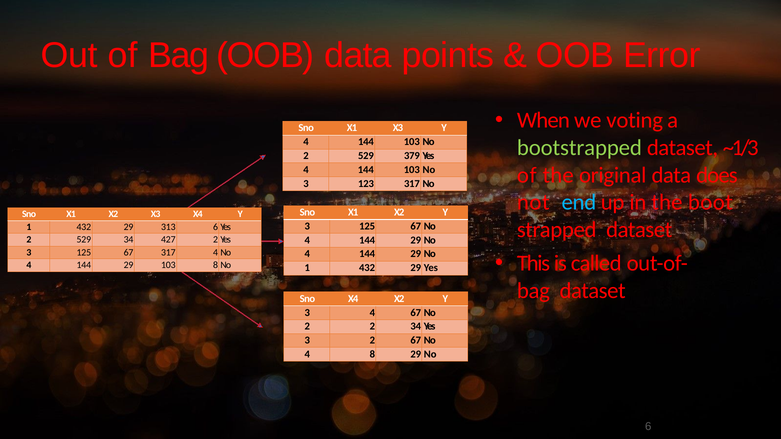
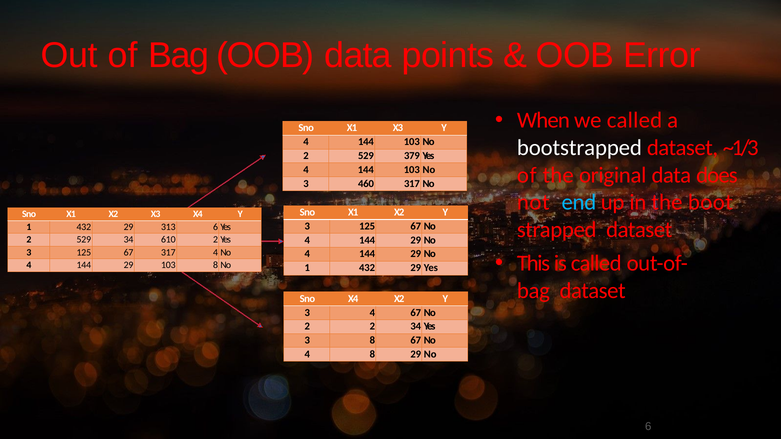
we voting: voting -> called
bootstrapped colour: light green -> white
123: 123 -> 460
427: 427 -> 610
3 2: 2 -> 8
